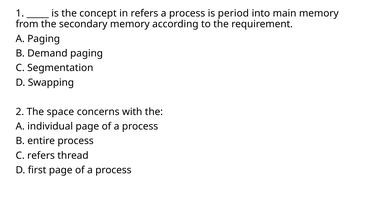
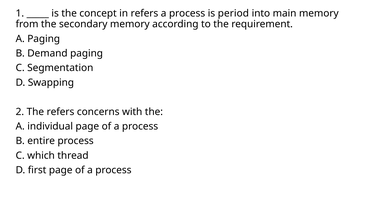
The space: space -> refers
C refers: refers -> which
